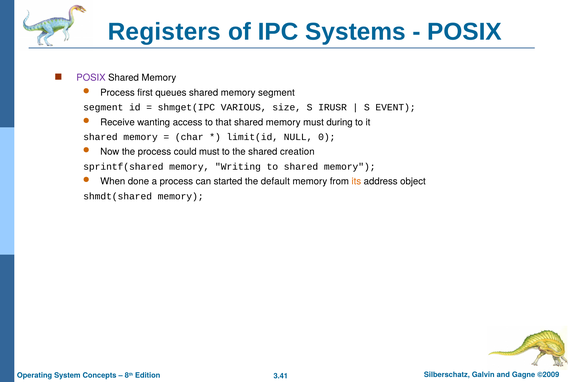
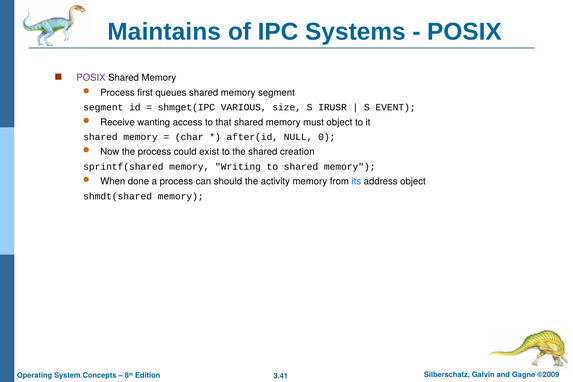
Registers: Registers -> Maintains
must during: during -> object
limit(id: limit(id -> after(id
could must: must -> exist
started: started -> should
default: default -> activity
its colour: orange -> blue
